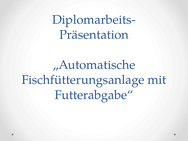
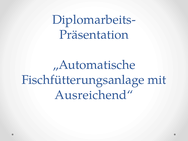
Futterabgabe“: Futterabgabe“ -> Ausreichend“
